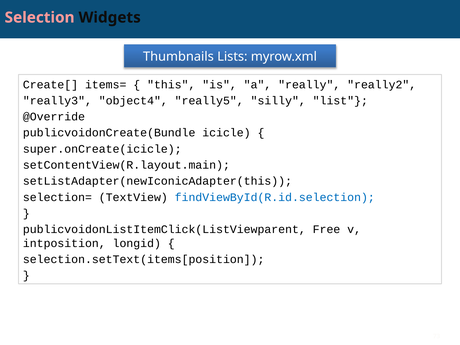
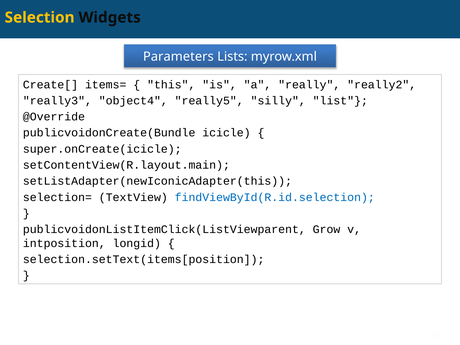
Selection colour: pink -> yellow
Thumbnails: Thumbnails -> Parameters
Free: Free -> Grow
